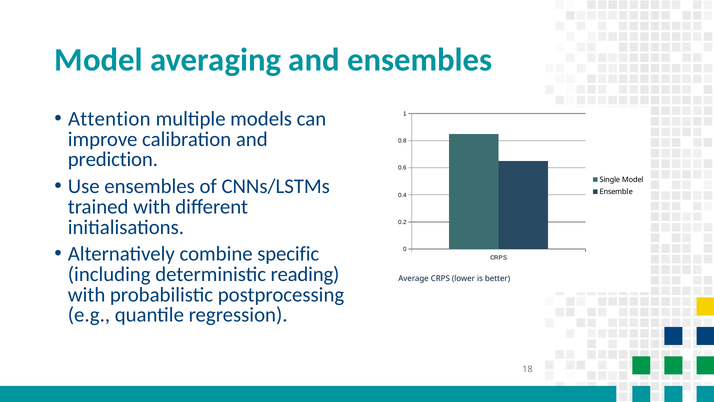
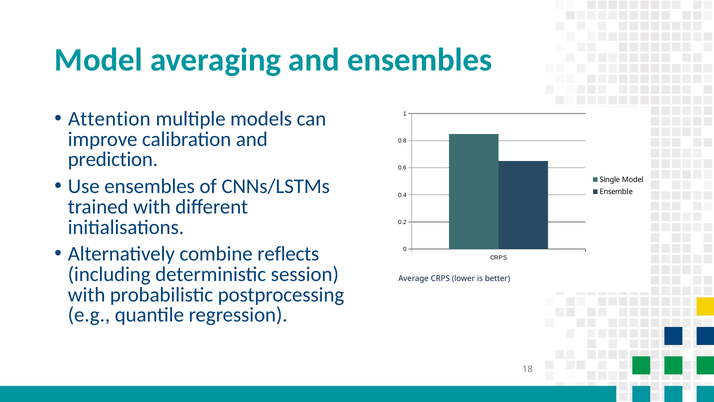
specific: specific -> reflects
reading: reading -> session
